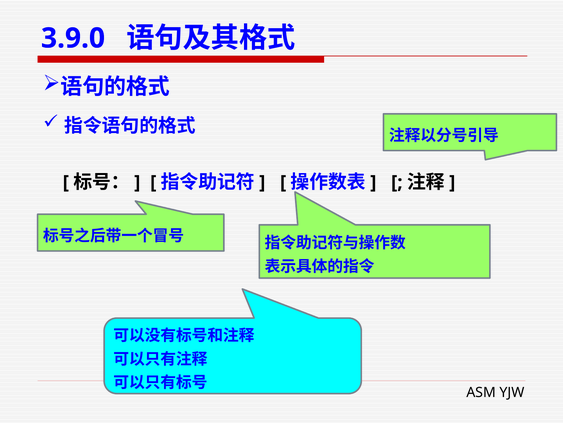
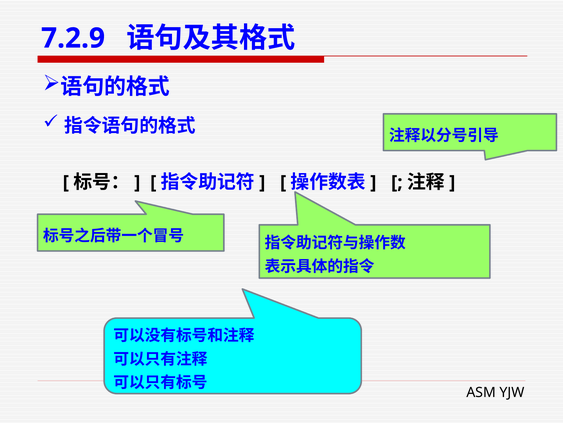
3.9.0: 3.9.0 -> 7.2.9
